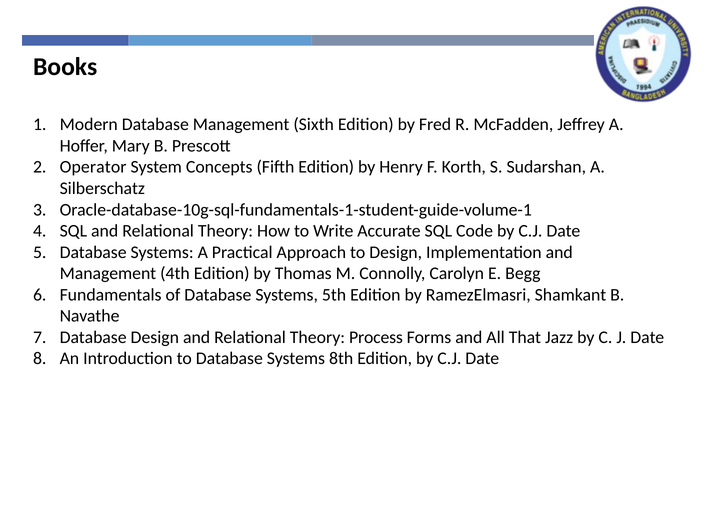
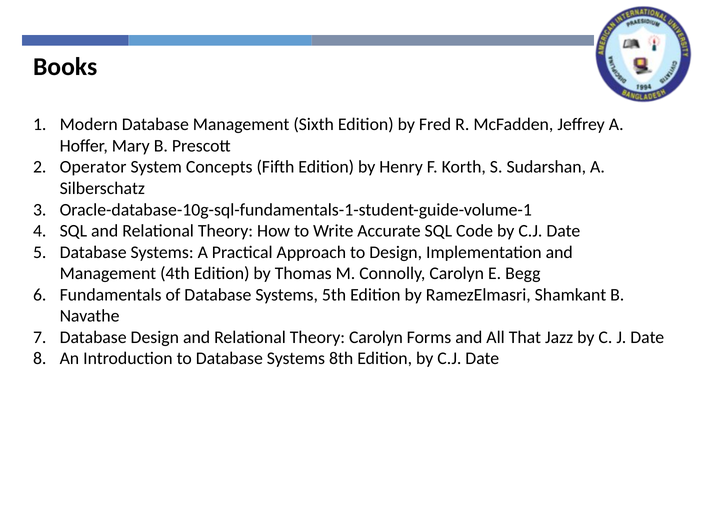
Theory Process: Process -> Carolyn
